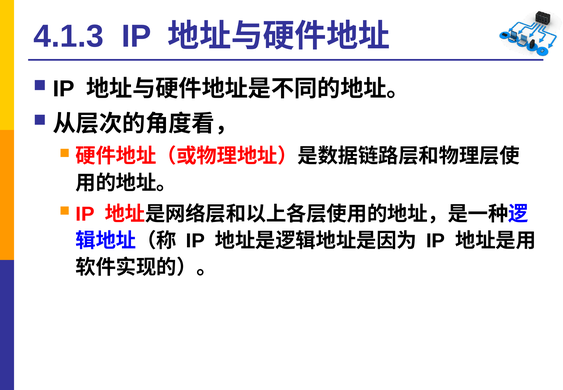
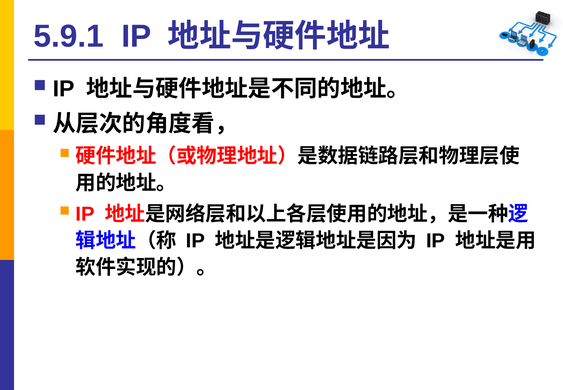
4.1.3: 4.1.3 -> 5.9.1
